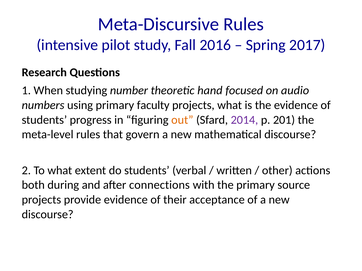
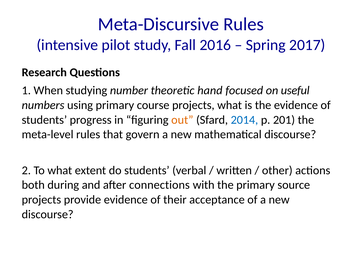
audio: audio -> useful
faculty: faculty -> course
2014 colour: purple -> blue
